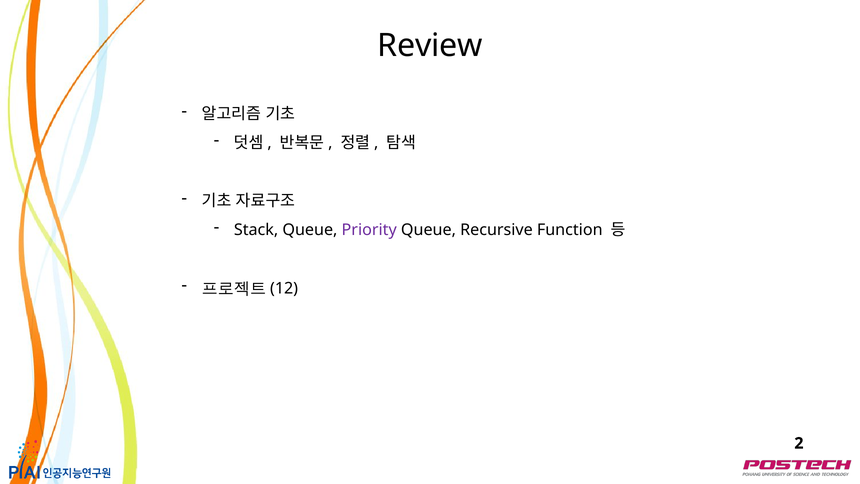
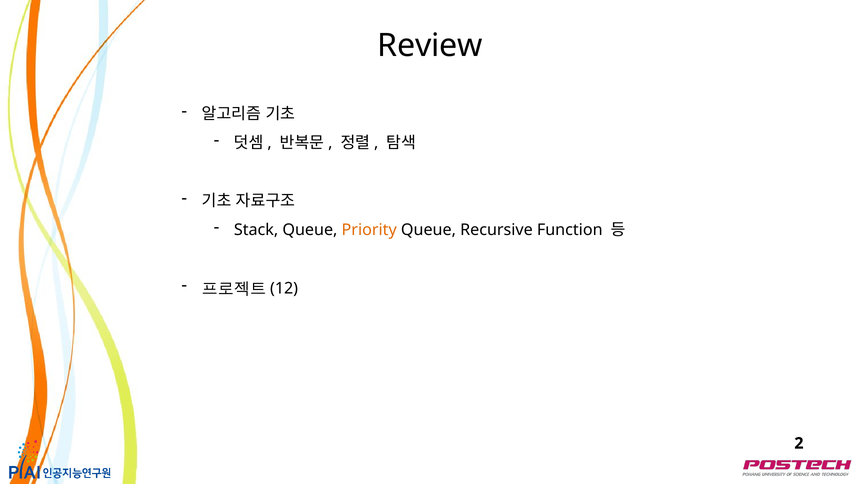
Priority colour: purple -> orange
